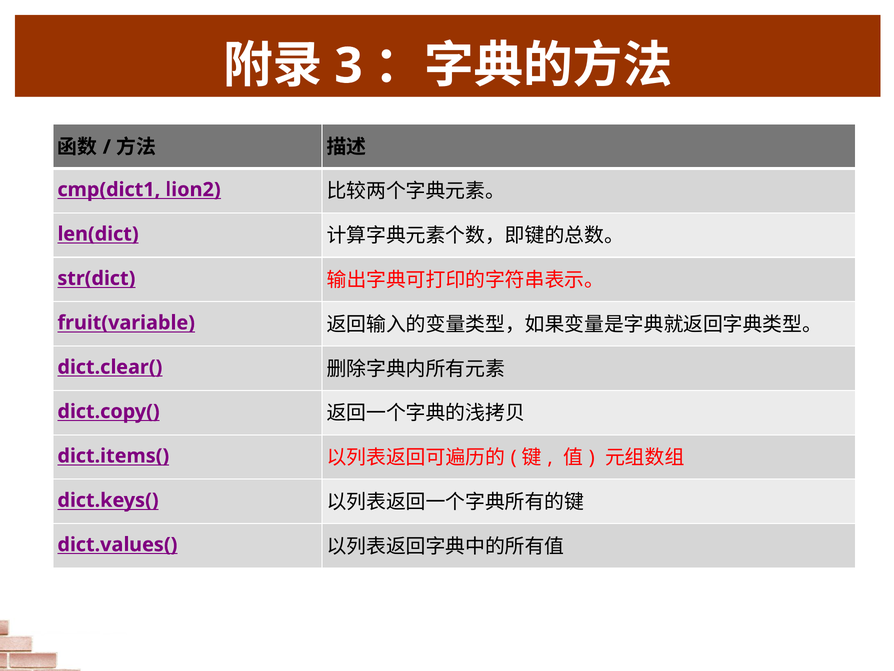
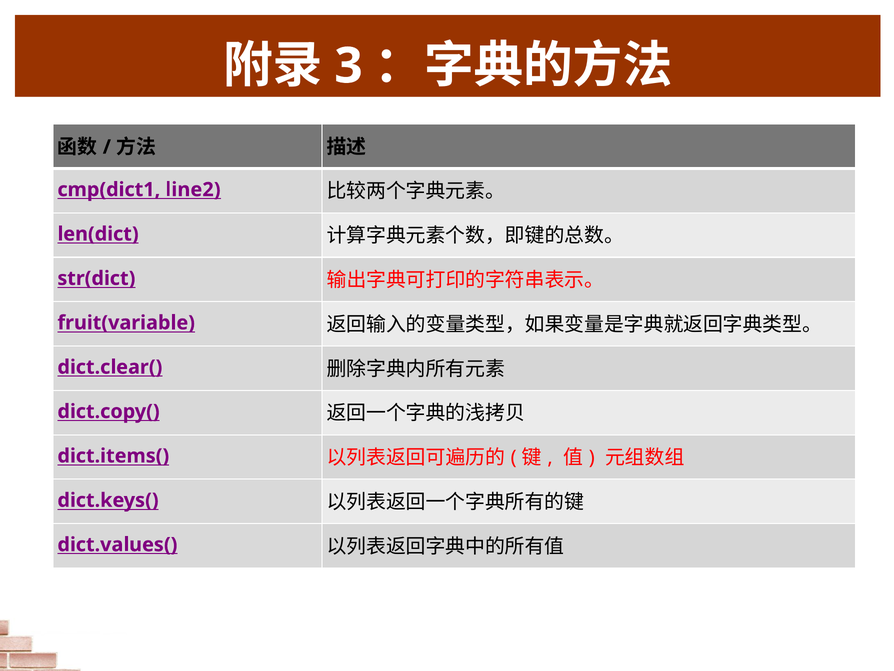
lion2: lion2 -> line2
